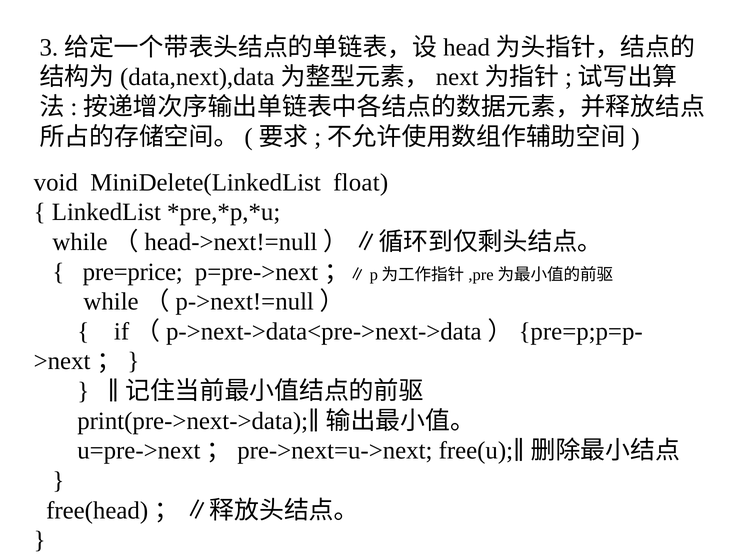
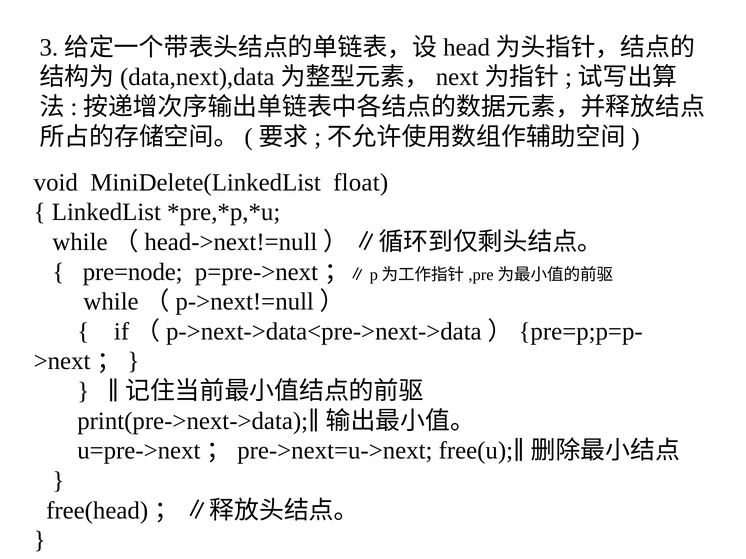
pre=price: pre=price -> pre=node
